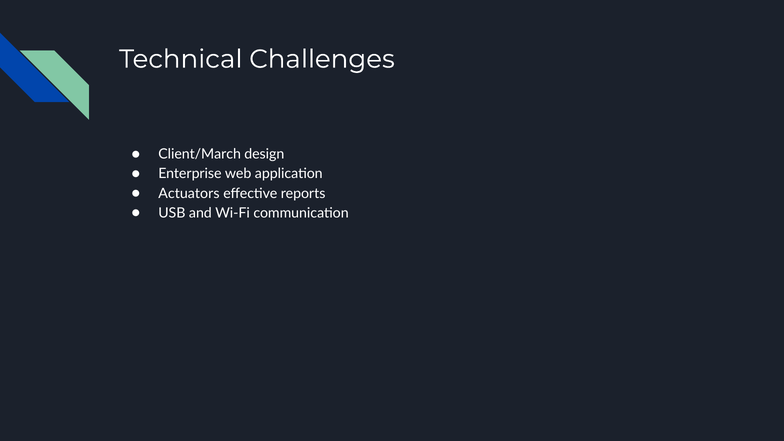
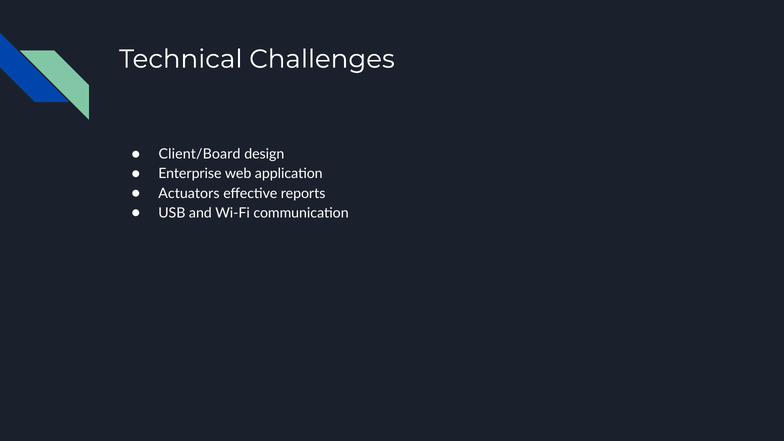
Client/March: Client/March -> Client/Board
